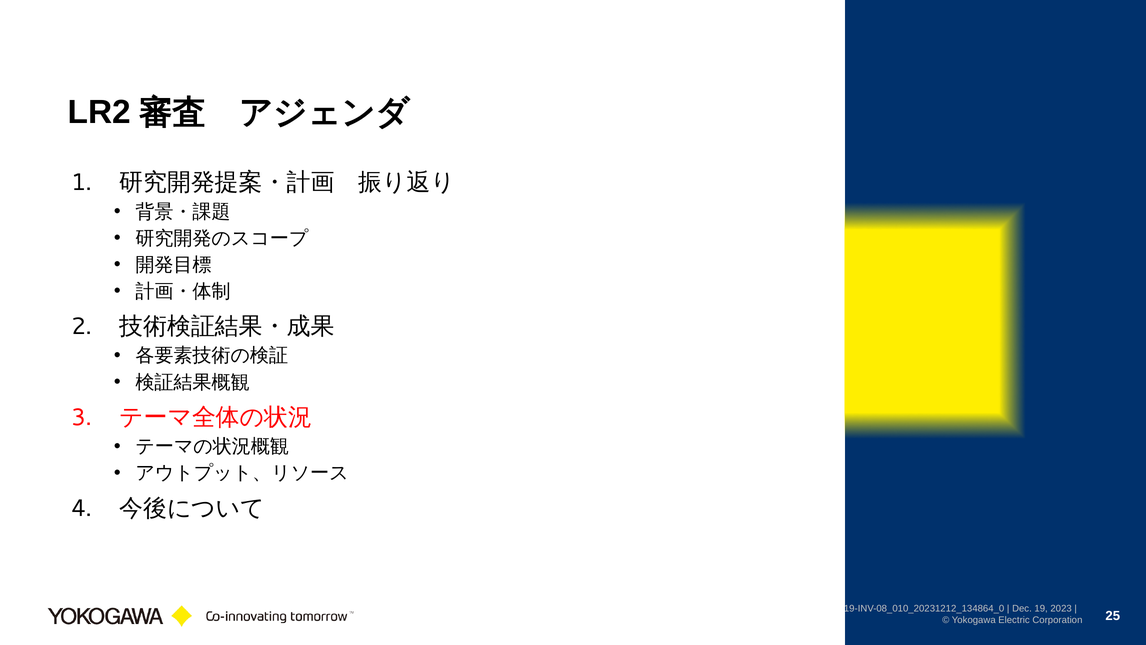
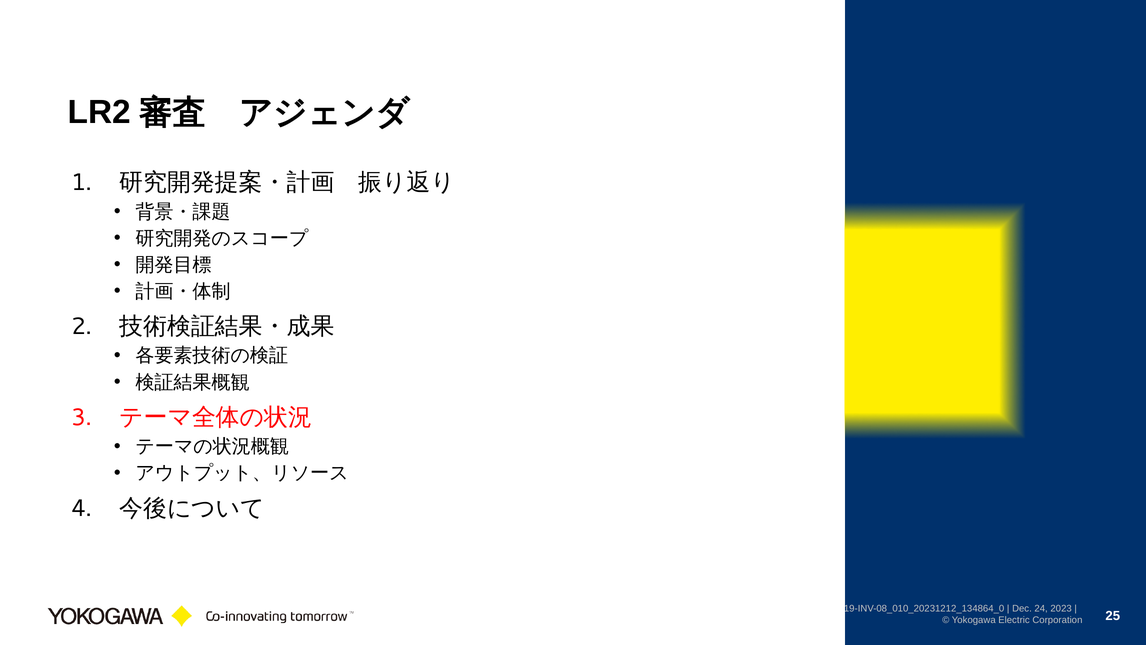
19: 19 -> 24
